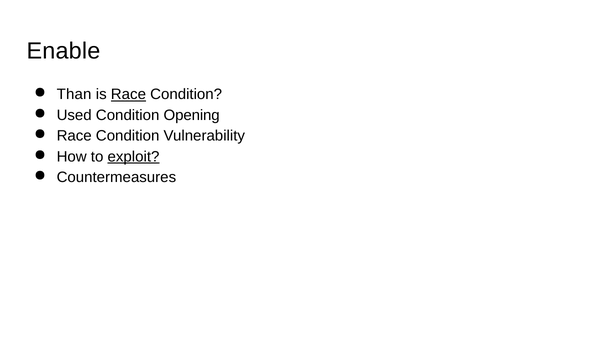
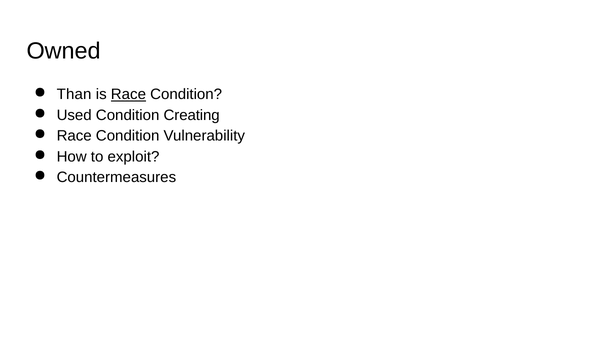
Enable: Enable -> Owned
Opening: Opening -> Creating
exploit underline: present -> none
